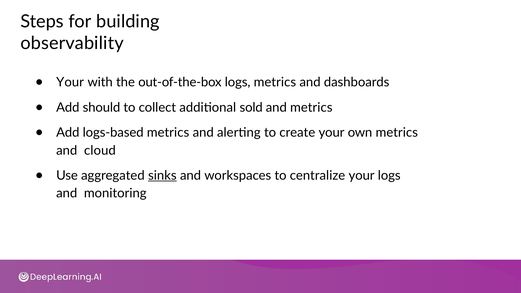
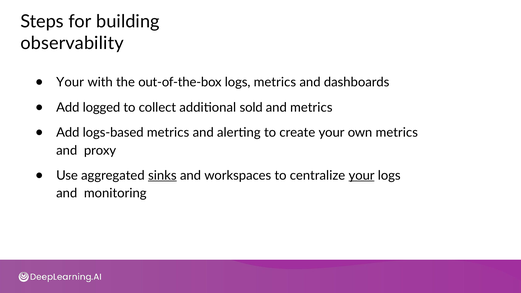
should: should -> logged
cloud: cloud -> proxy
your at (362, 175) underline: none -> present
